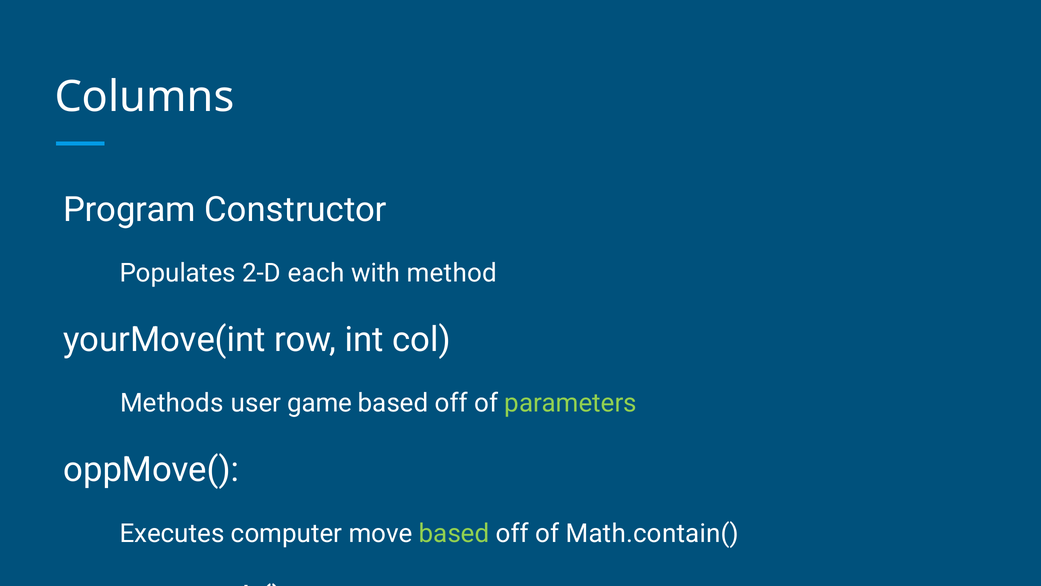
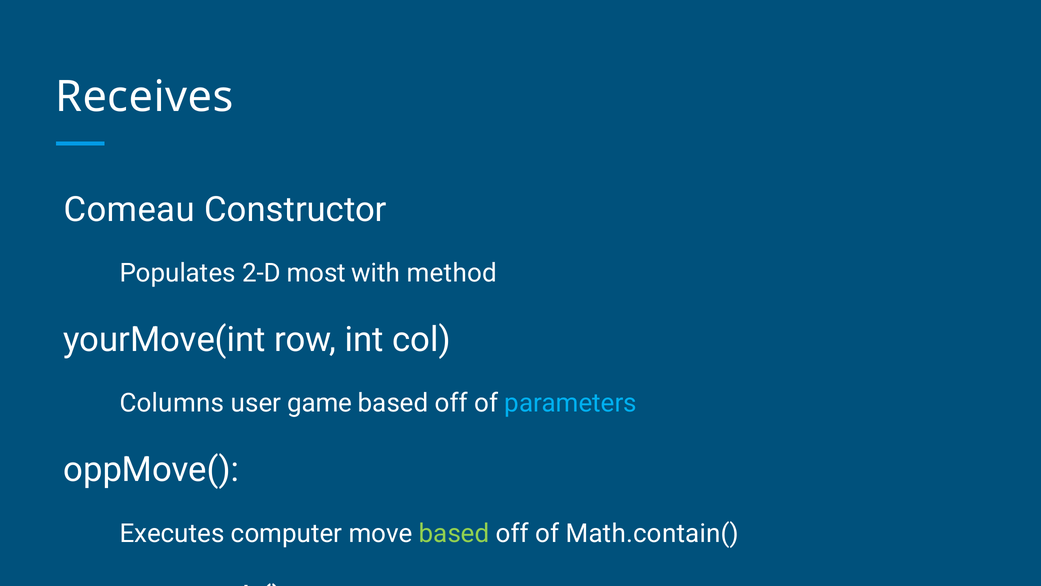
Columns: Columns -> Receives
Program: Program -> Comeau
each: each -> most
Methods: Methods -> Columns
parameters colour: light green -> light blue
